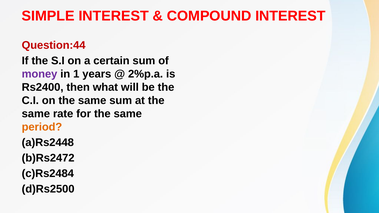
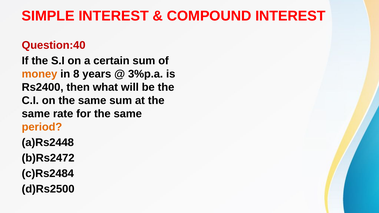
Question:44: Question:44 -> Question:40
money colour: purple -> orange
1: 1 -> 8
2%p.a: 2%p.a -> 3%p.a
